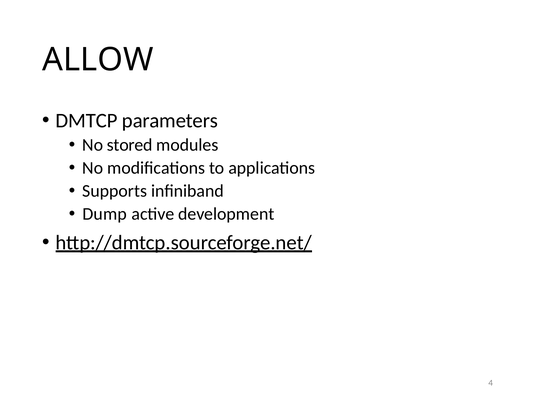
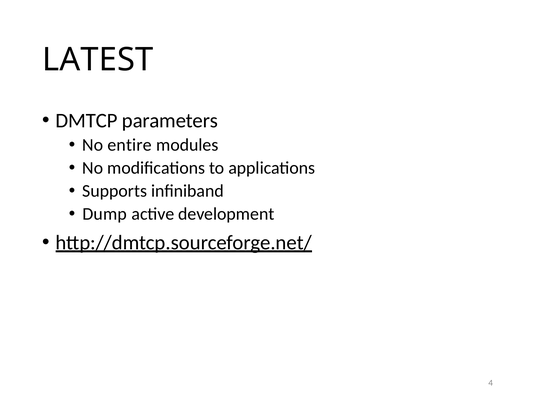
ALLOW: ALLOW -> LATEST
stored: stored -> entire
